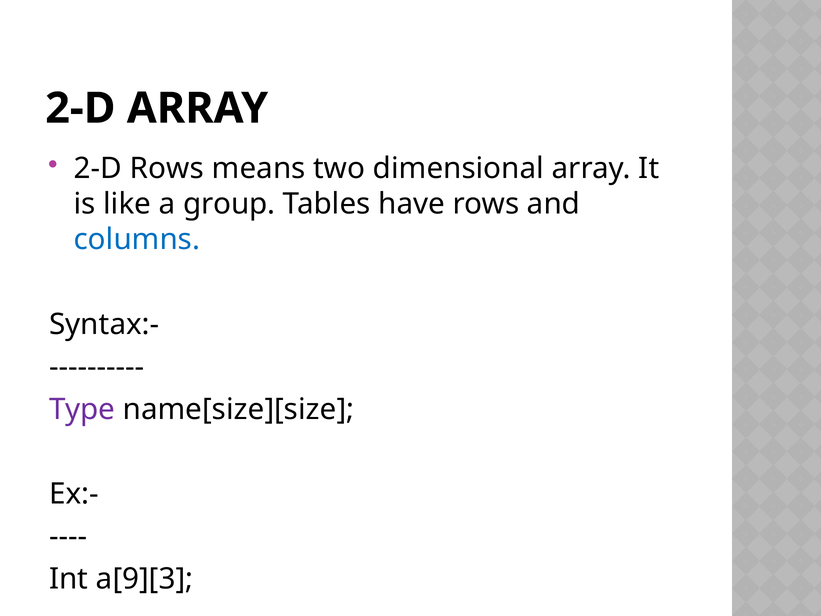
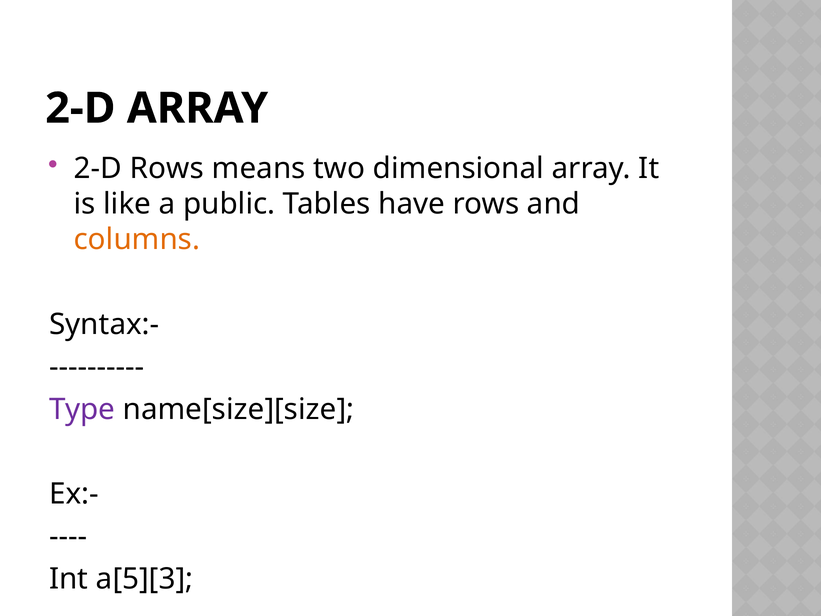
group: group -> public
columns colour: blue -> orange
a[9][3: a[9][3 -> a[5][3
